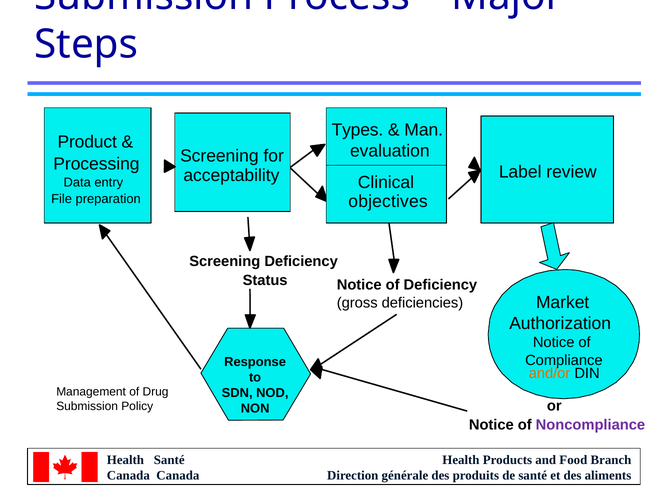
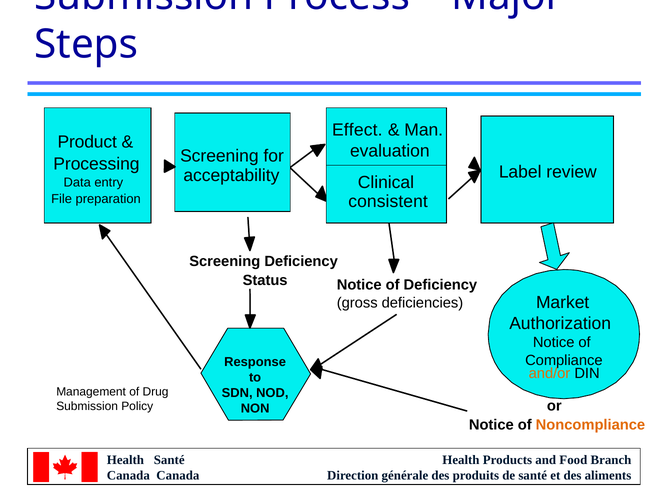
Types: Types -> Effect
objectives: objectives -> consistent
Noncompliance colour: purple -> orange
